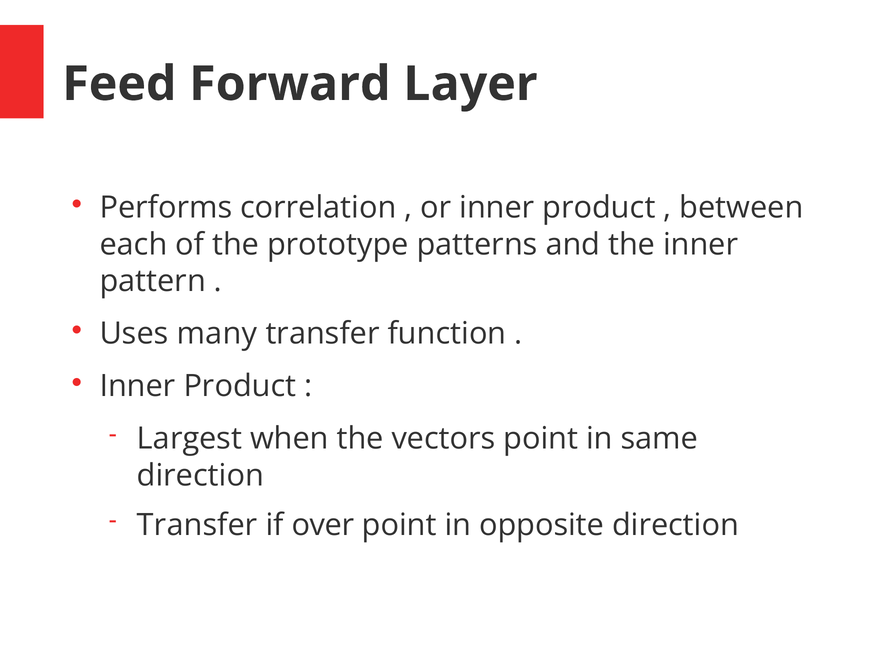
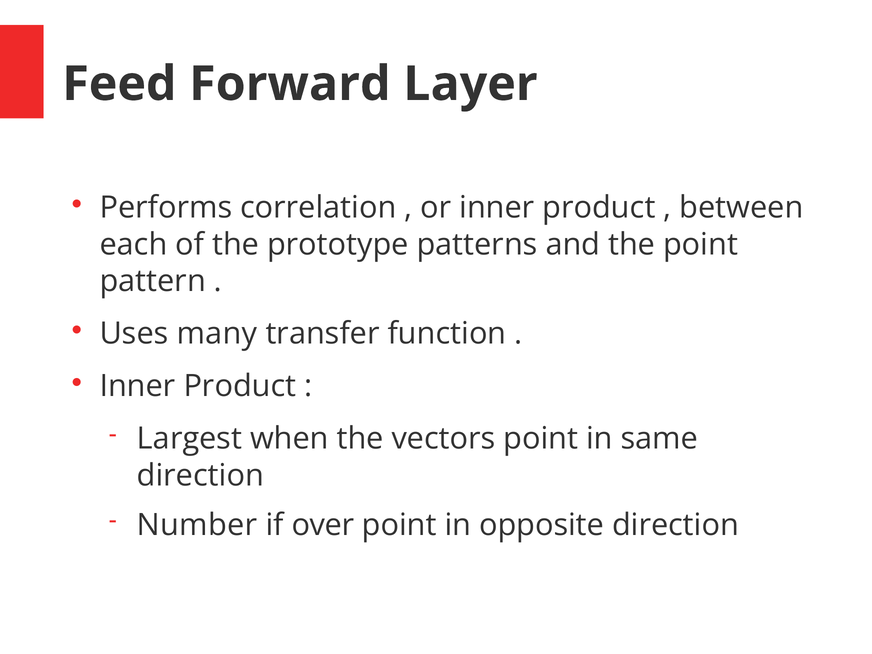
the inner: inner -> point
Transfer at (197, 525): Transfer -> Number
